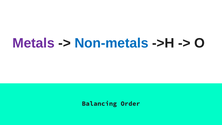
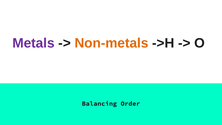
Non-metals colour: blue -> orange
